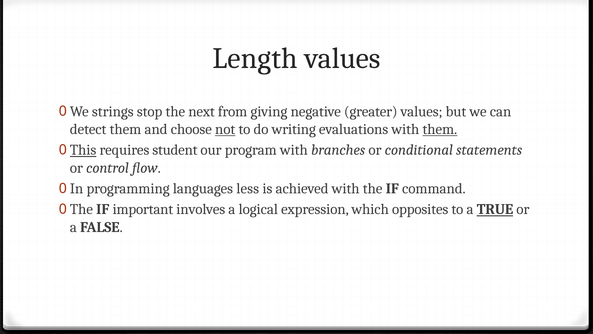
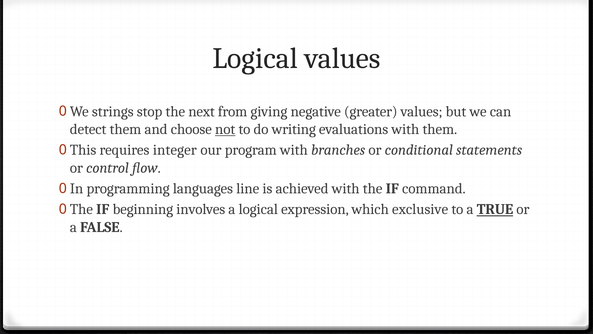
Length at (255, 58): Length -> Logical
them at (440, 129) underline: present -> none
This underline: present -> none
student: student -> integer
less: less -> line
important: important -> beginning
opposites: opposites -> exclusive
